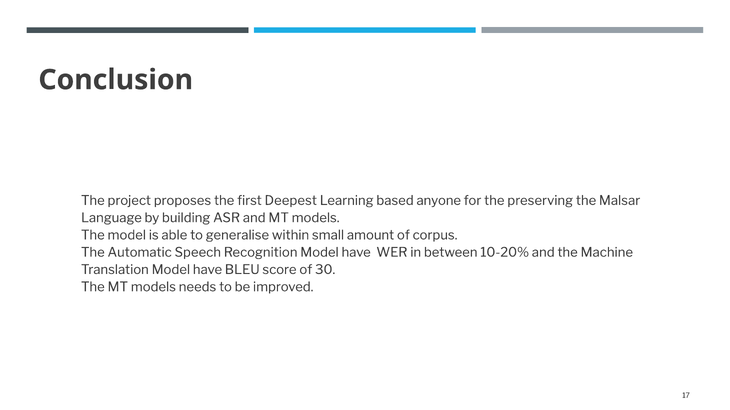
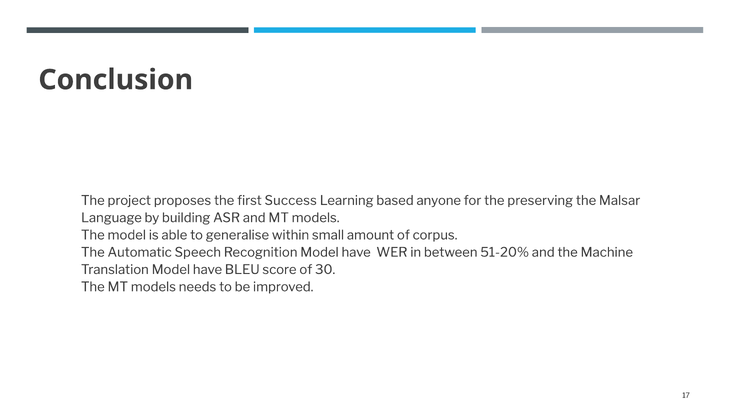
Deepest: Deepest -> Success
10-20%: 10-20% -> 51-20%
